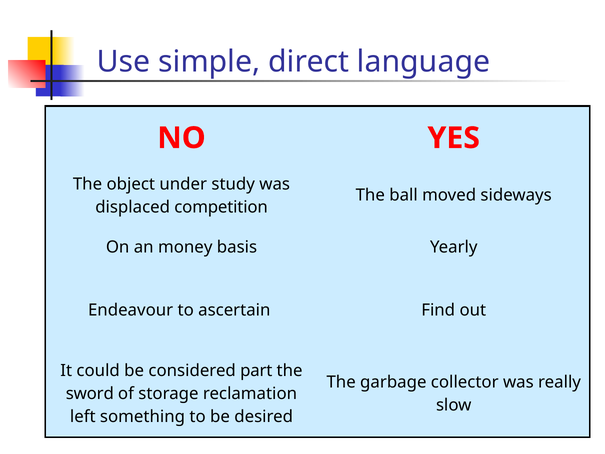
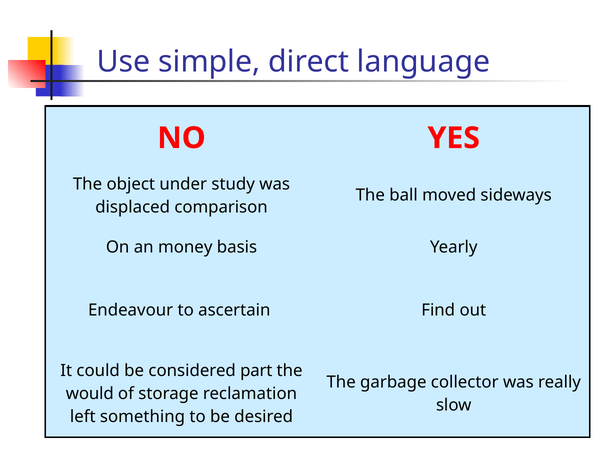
competition: competition -> comparison
sword: sword -> would
